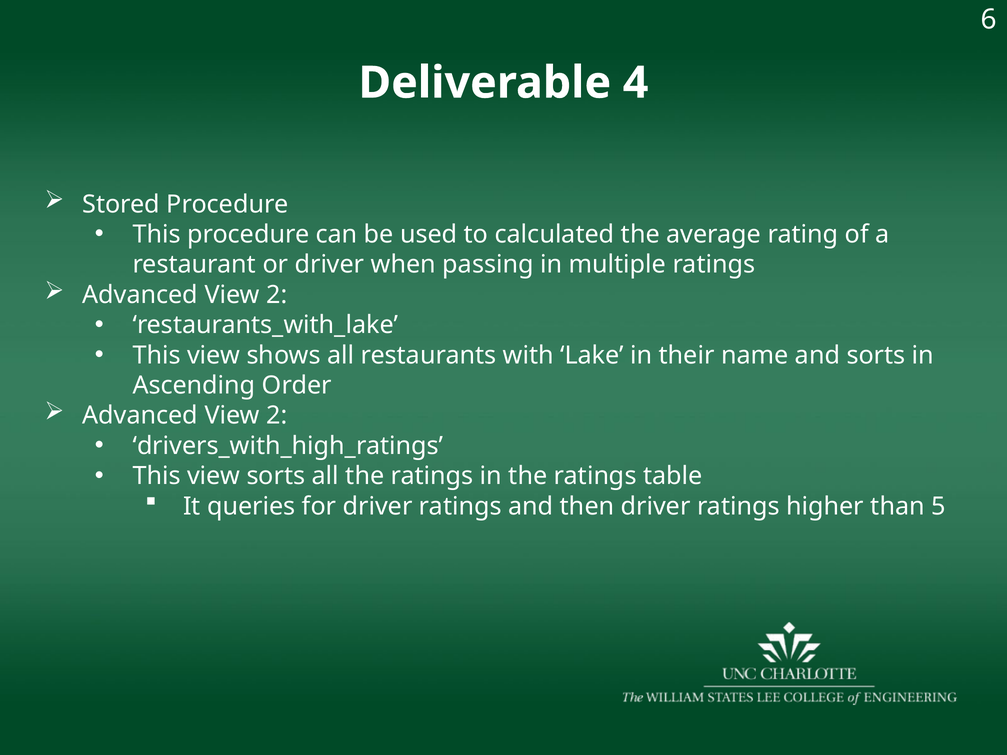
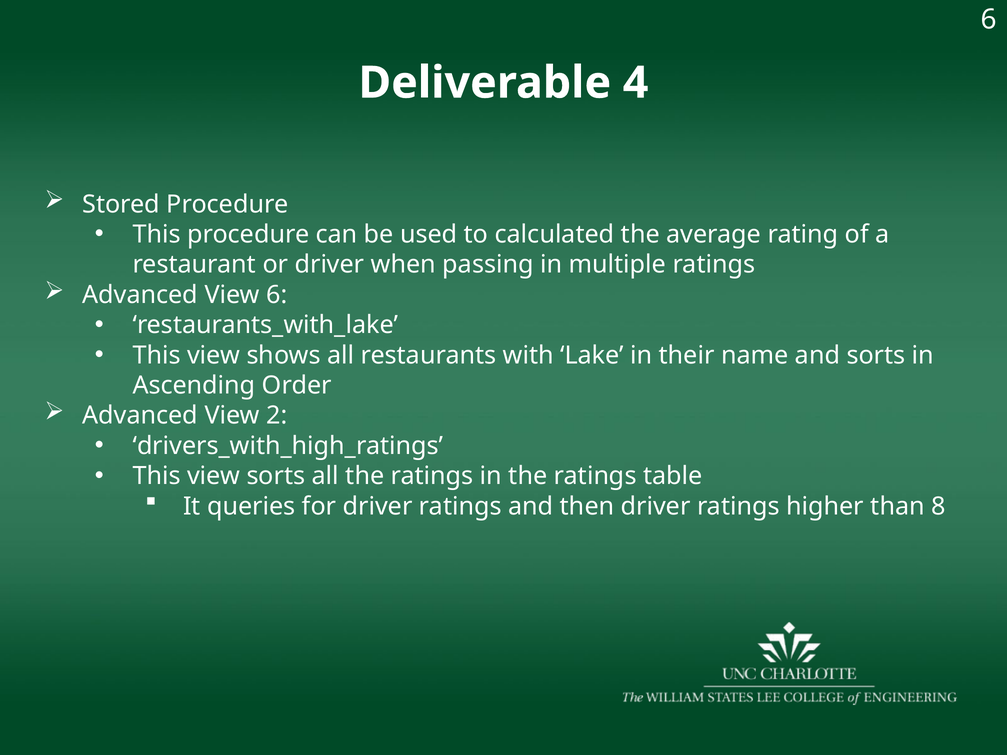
2 at (277, 295): 2 -> 6
5: 5 -> 8
